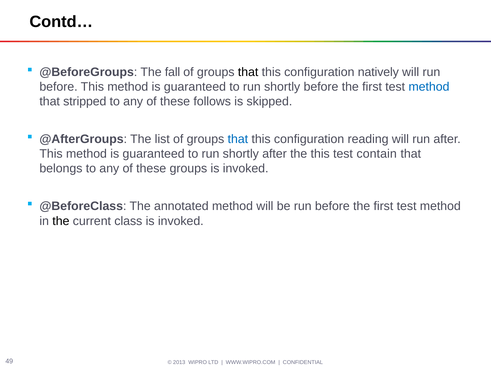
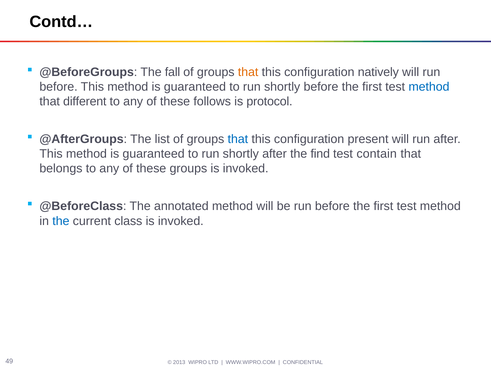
that at (248, 72) colour: black -> orange
stripped: stripped -> different
skipped: skipped -> protocol
reading: reading -> present
the this: this -> find
the at (61, 221) colour: black -> blue
